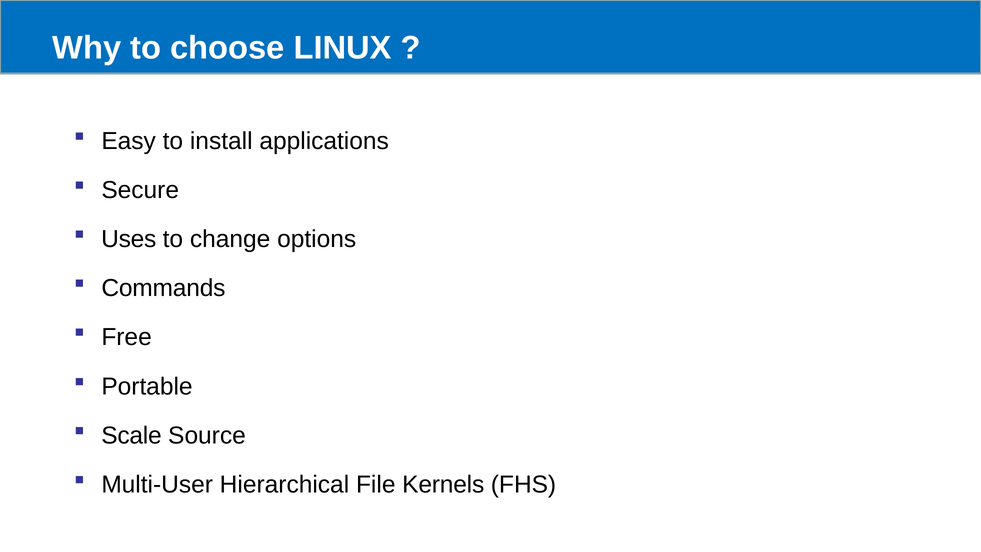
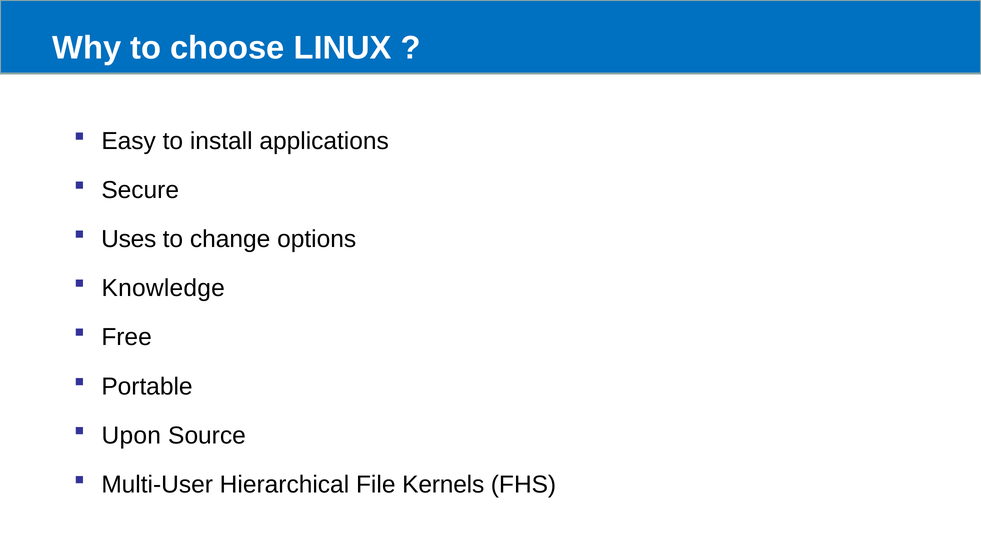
Commands: Commands -> Knowledge
Scale: Scale -> Upon
